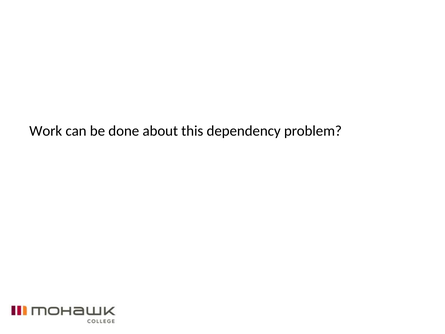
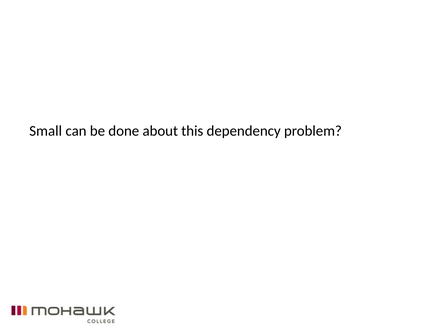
Work: Work -> Small
